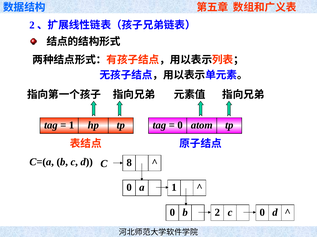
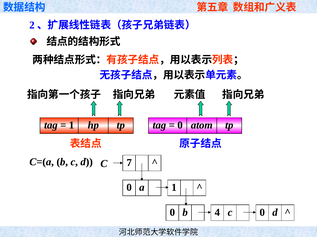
8: 8 -> 7
2: 2 -> 4
